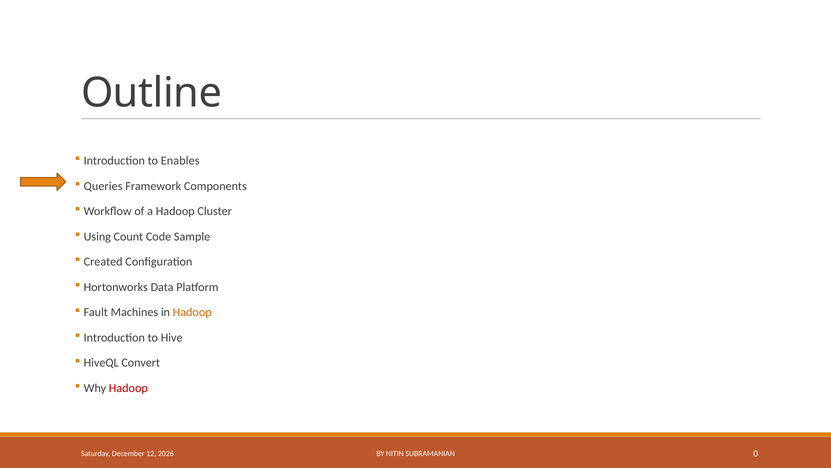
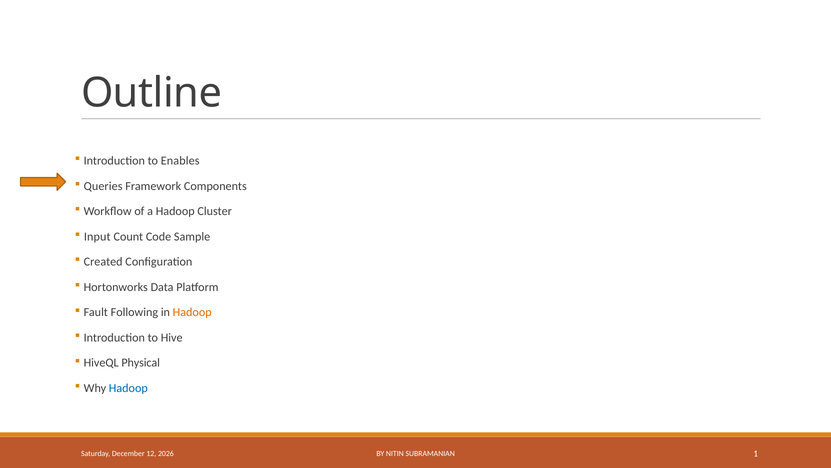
Using: Using -> Input
Machines: Machines -> Following
Convert: Convert -> Physical
Hadoop at (128, 388) colour: red -> blue
0: 0 -> 1
